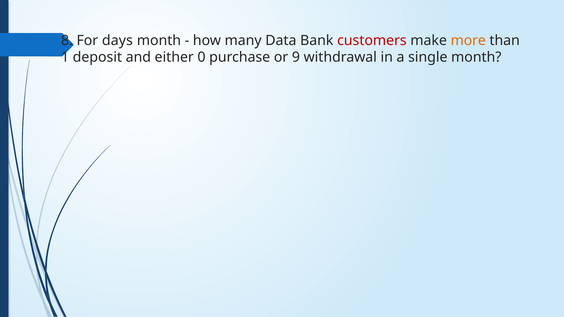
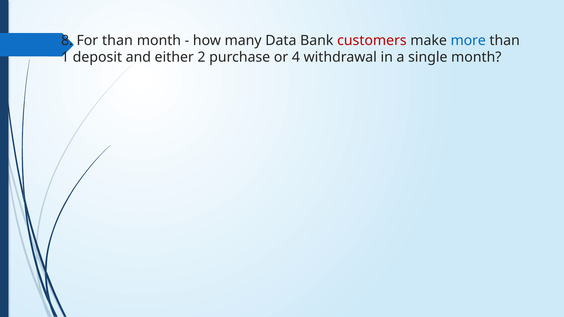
For days: days -> than
more colour: orange -> blue
0: 0 -> 2
9: 9 -> 4
